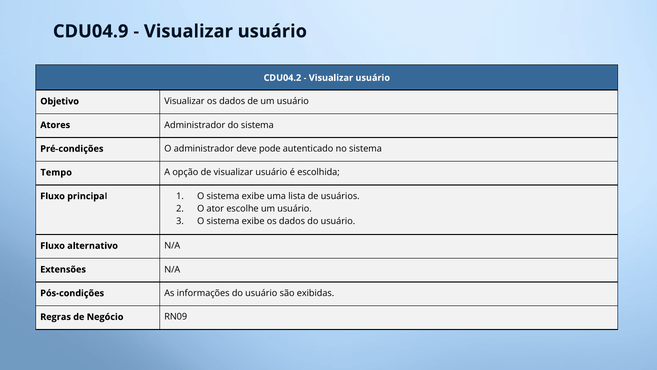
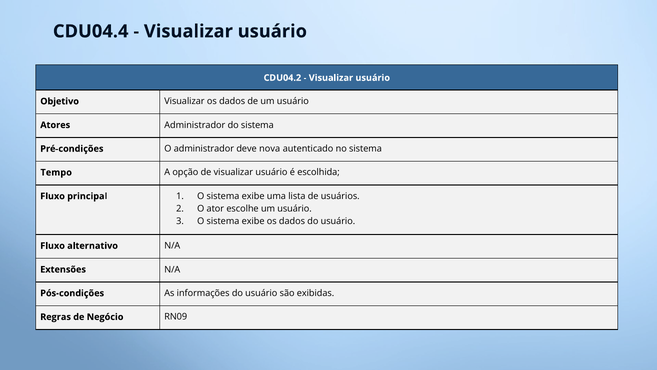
CDU04.9: CDU04.9 -> CDU04.4
pode: pode -> nova
